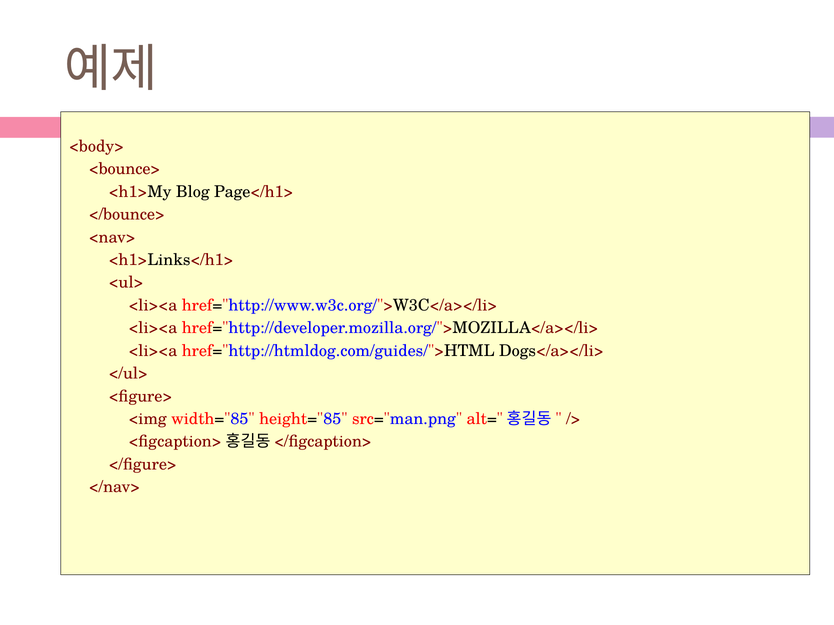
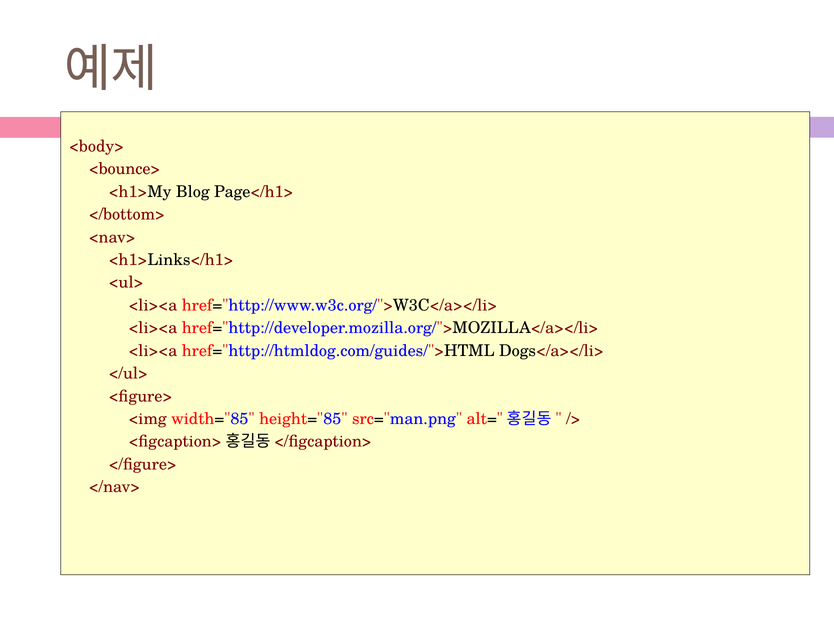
</bounce>: </bounce> -> </bottom>
